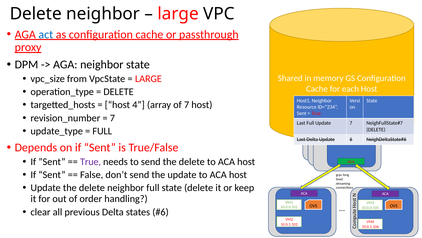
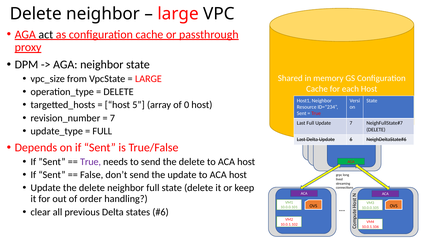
act colour: blue -> black
4: 4 -> 5
of 7: 7 -> 0
